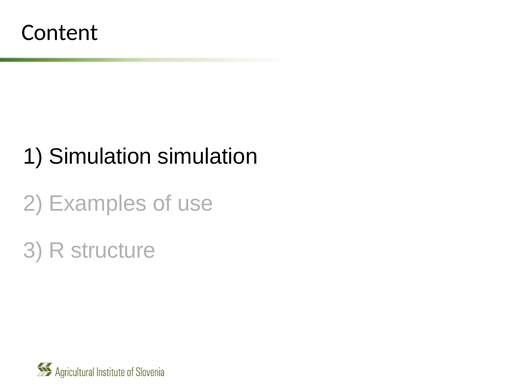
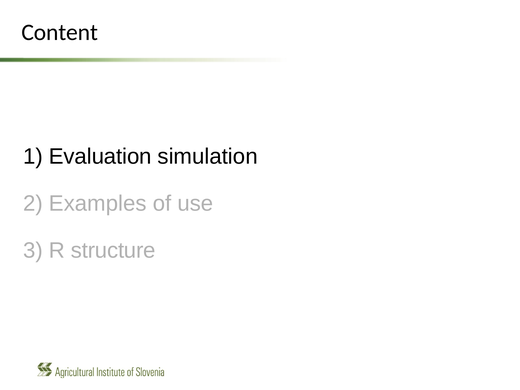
1 Simulation: Simulation -> Evaluation
